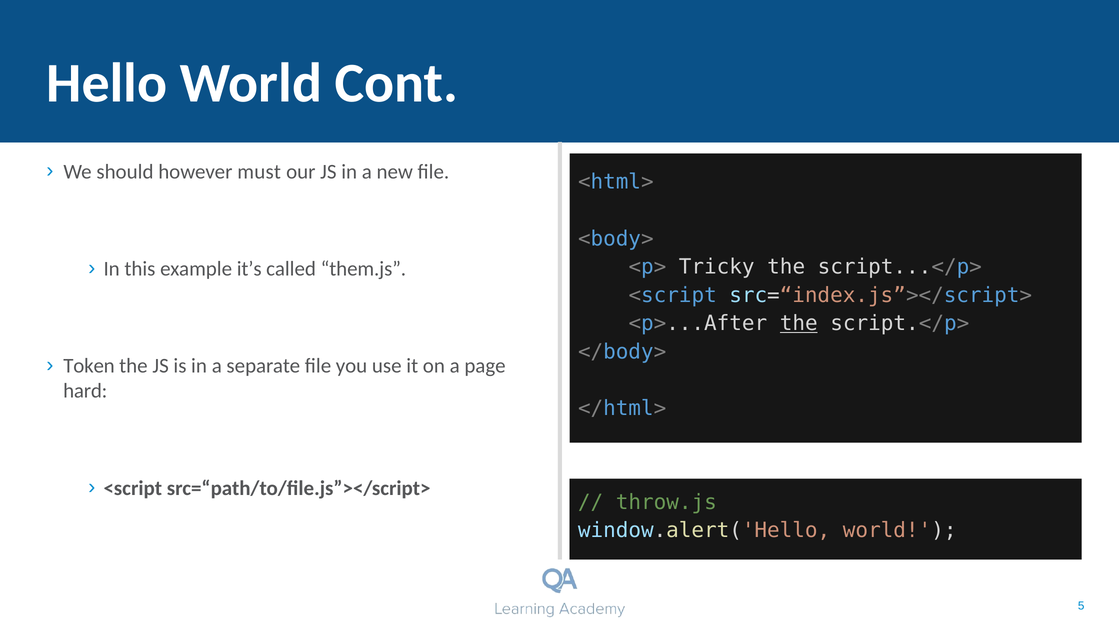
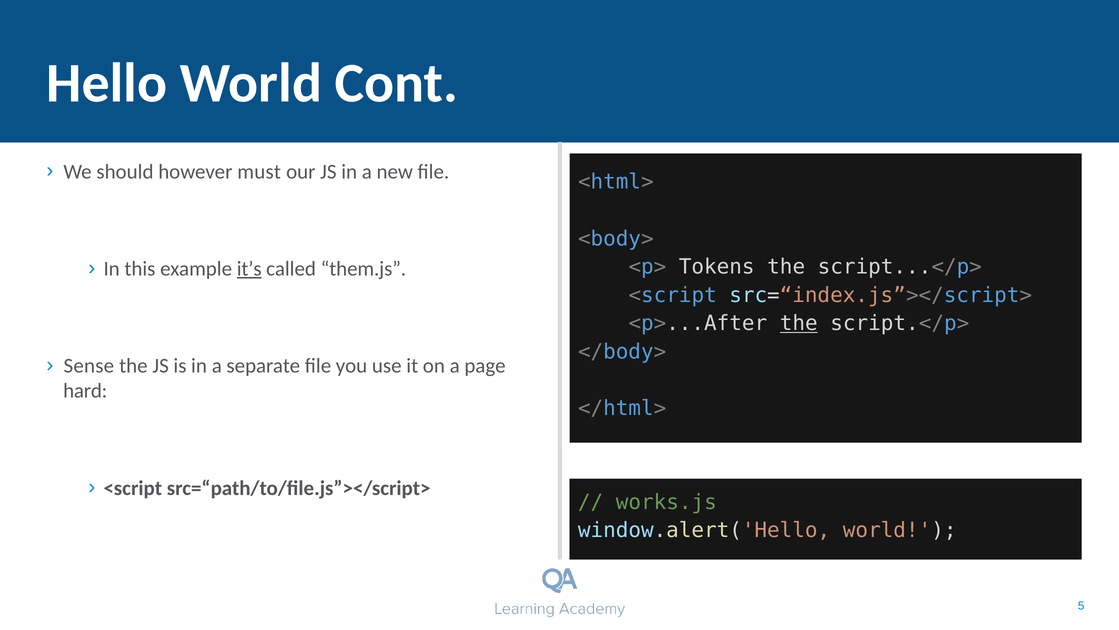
Tricky: Tricky -> Tokens
it’s underline: none -> present
Token: Token -> Sense
throw.js: throw.js -> works.js
